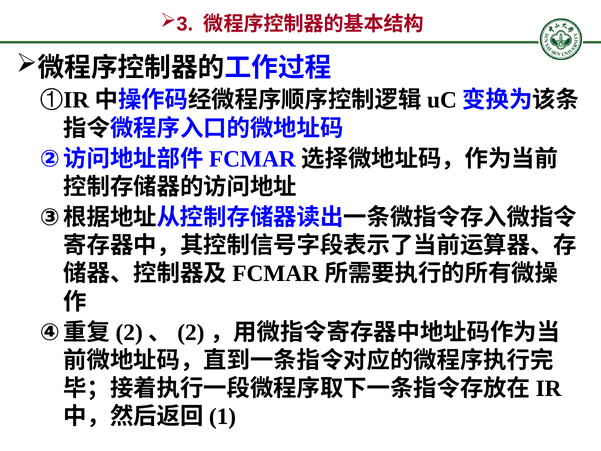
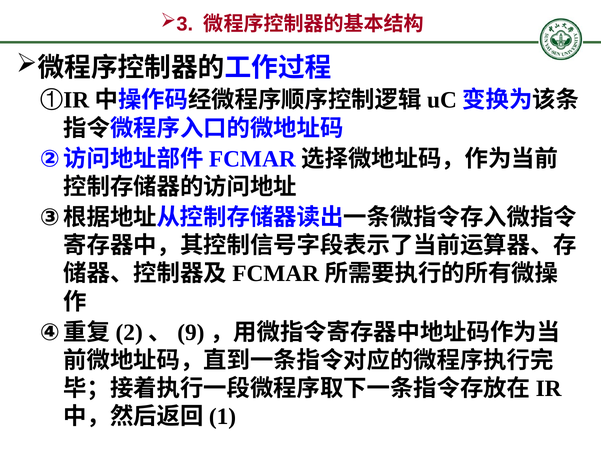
2 at (191, 332): 2 -> 9
